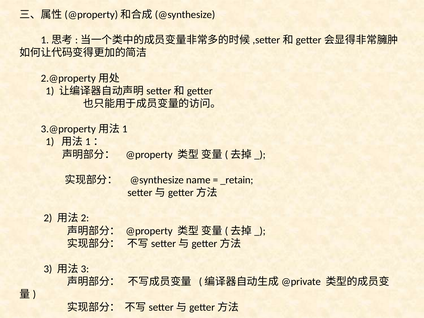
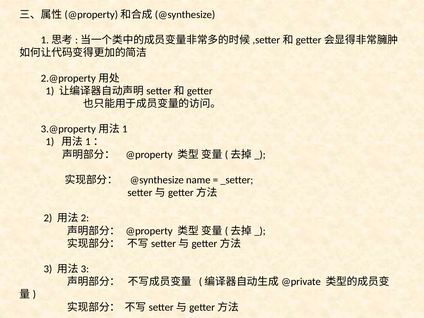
_retain: _retain -> _setter
